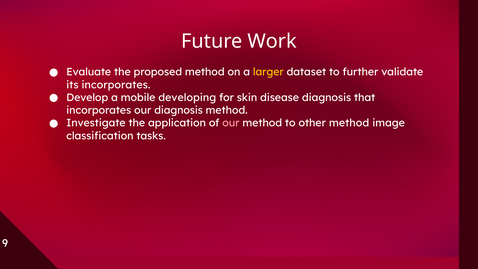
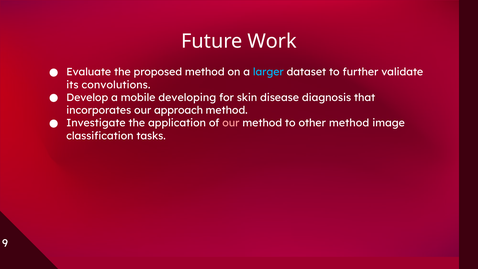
larger colour: yellow -> light blue
its incorporates: incorporates -> convolutions
our diagnosis: diagnosis -> approach
